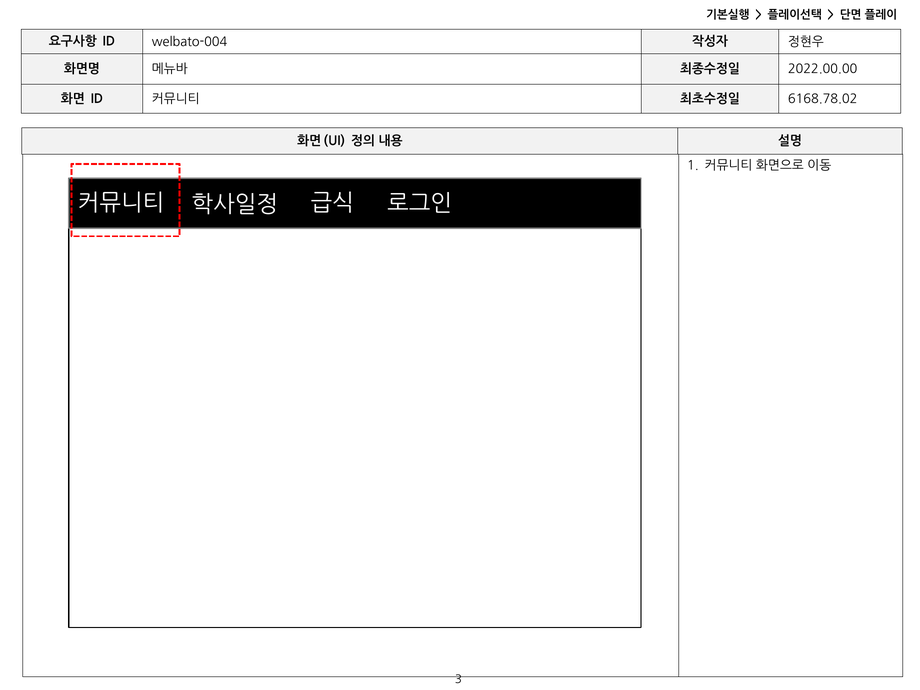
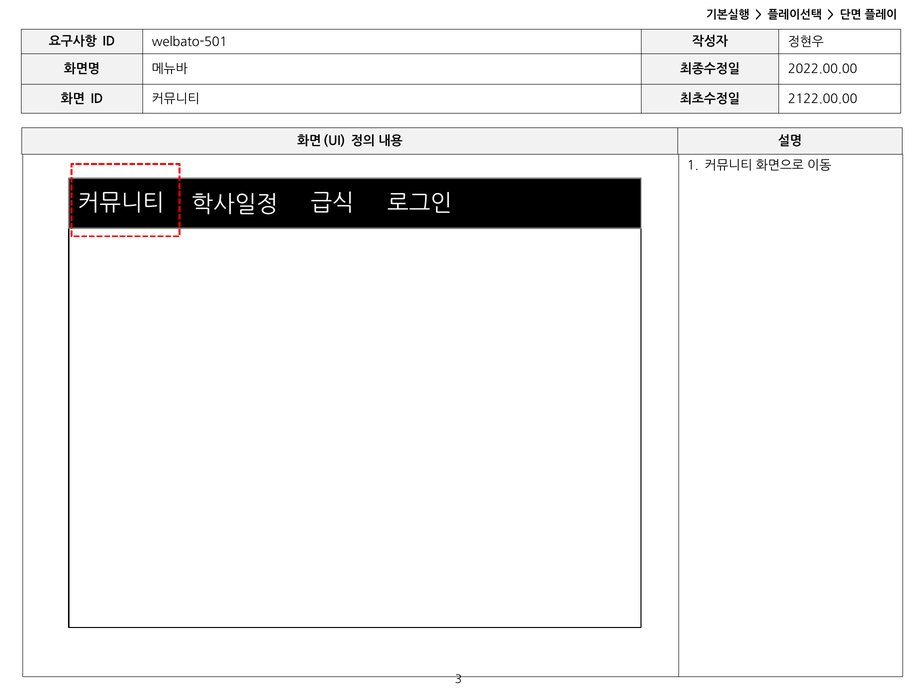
welbato-004: welbato-004 -> welbato-501
6168.78.02: 6168.78.02 -> 2122.00.00
